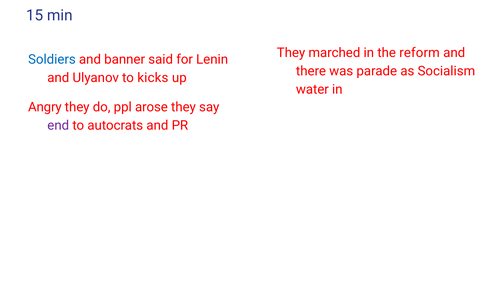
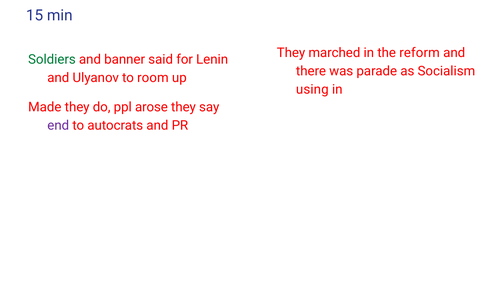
Soldiers colour: blue -> green
kicks: kicks -> room
water: water -> using
Angry: Angry -> Made
